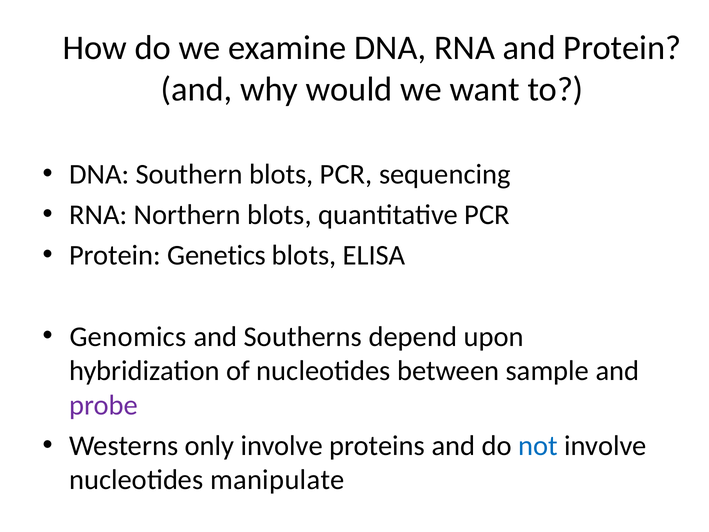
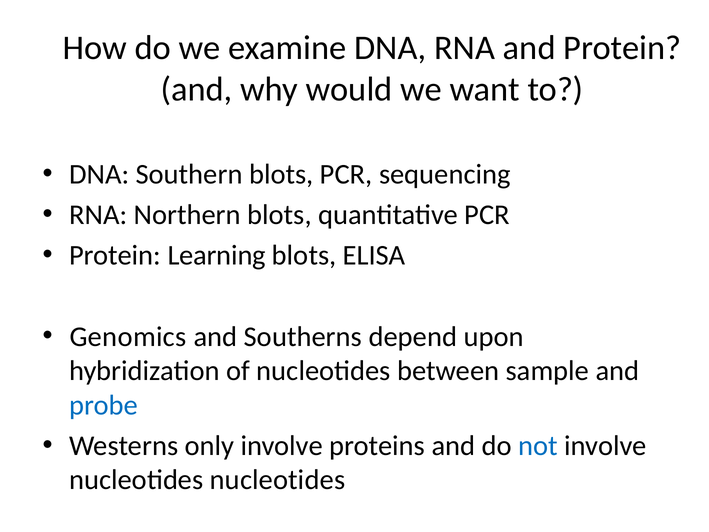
Genetics: Genetics -> Learning
probe colour: purple -> blue
nucleotides manipulate: manipulate -> nucleotides
